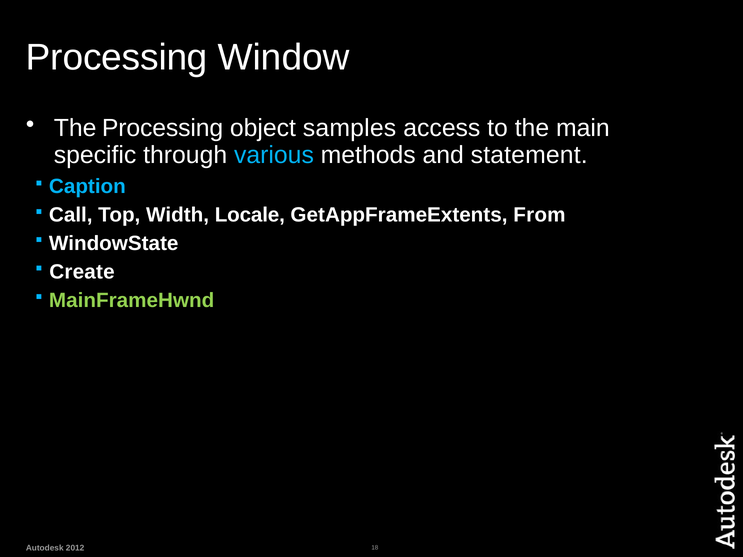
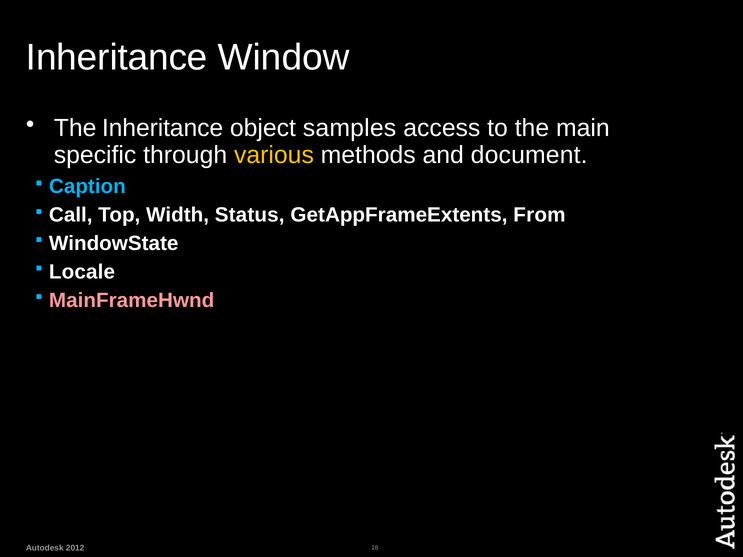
Processing at (117, 57): Processing -> Inheritance
The Processing: Processing -> Inheritance
various colour: light blue -> yellow
statement: statement -> document
Locale: Locale -> Status
Create: Create -> Locale
MainFrameHwnd colour: light green -> pink
